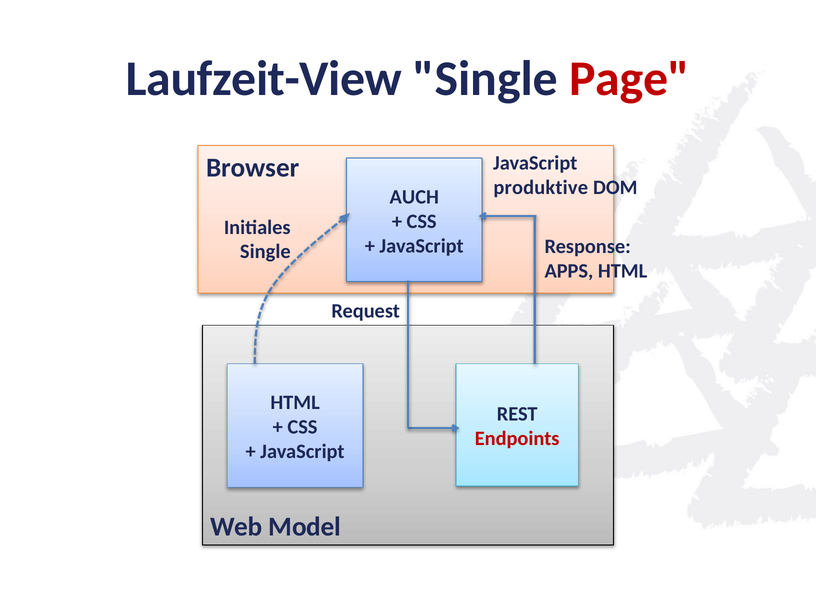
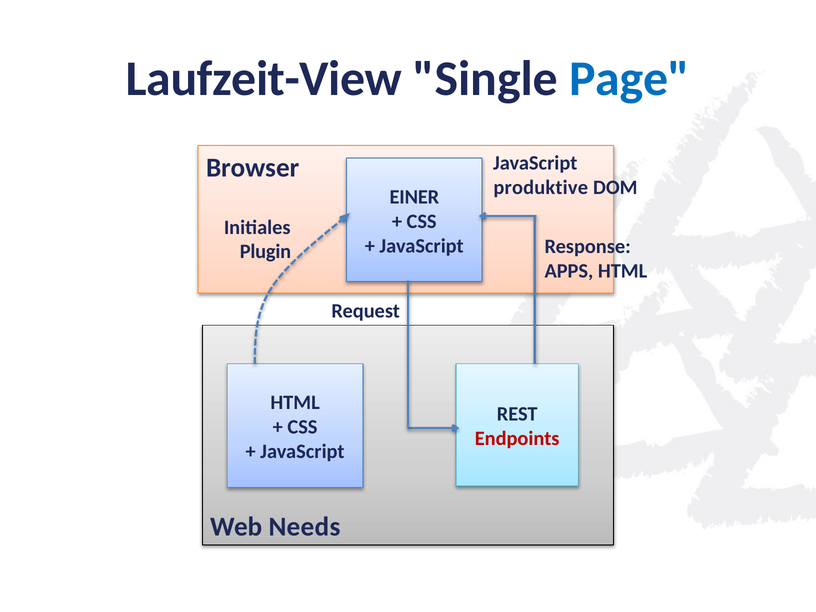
Page colour: red -> blue
AUCH: AUCH -> EINER
Single at (265, 252): Single -> Plugin
Model: Model -> Needs
